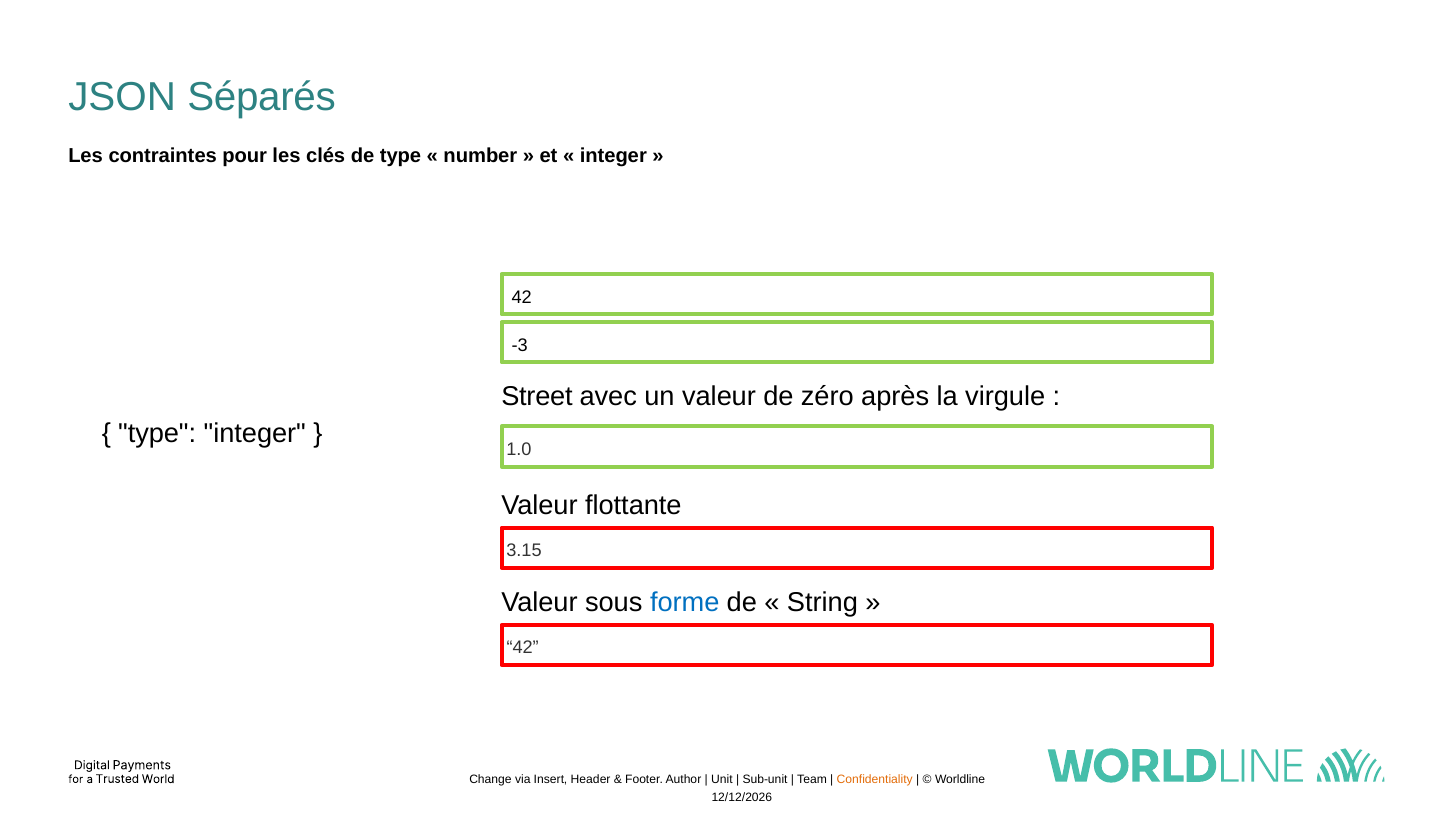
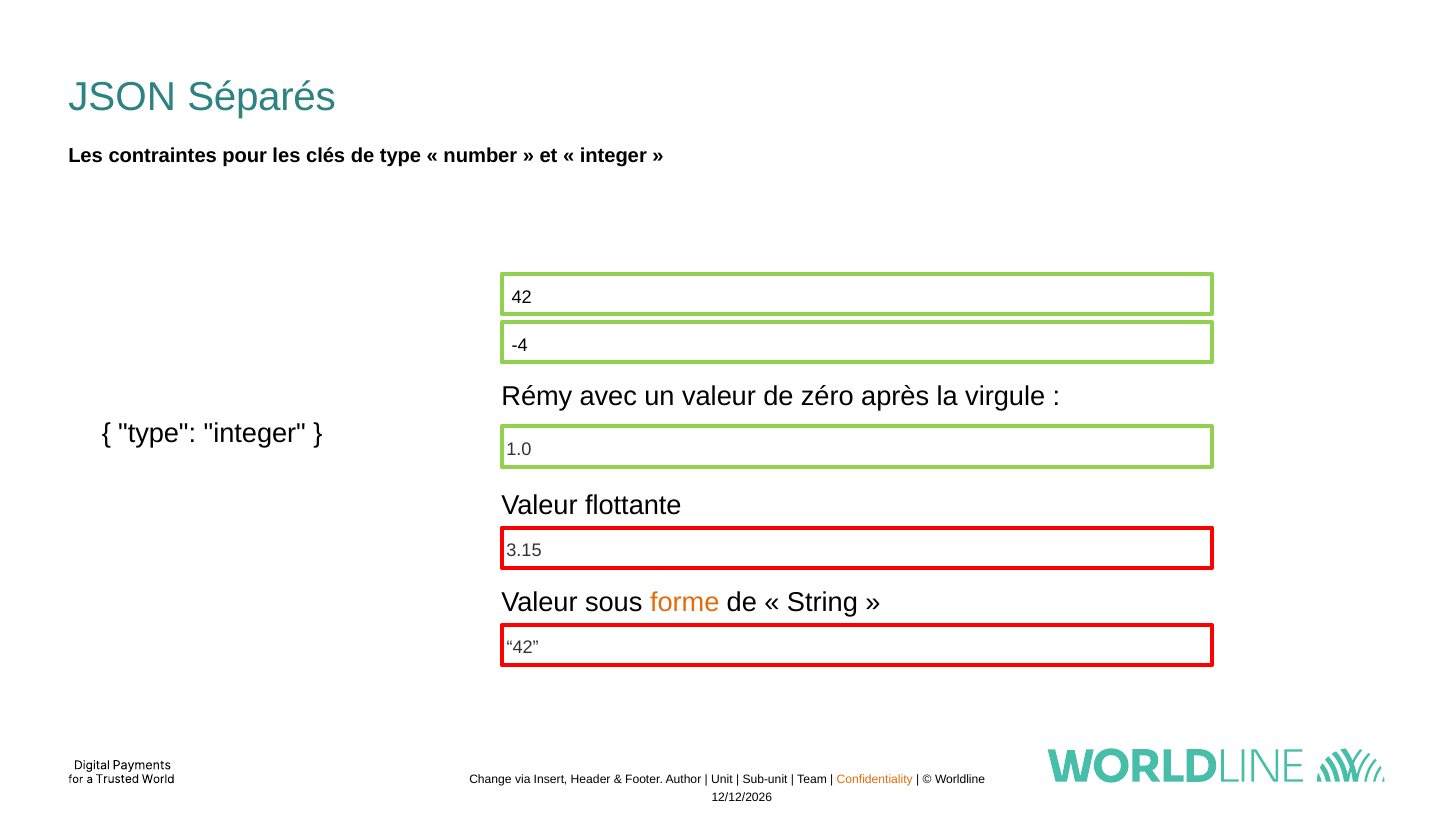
-3: -3 -> -4
Street: Street -> Rémy
forme colour: blue -> orange
